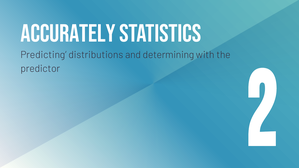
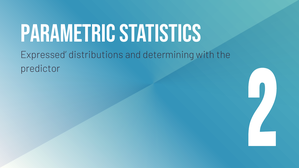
ACCURATELY: ACCURATELY -> PARAMETRIC
Predicting: Predicting -> Expressed
